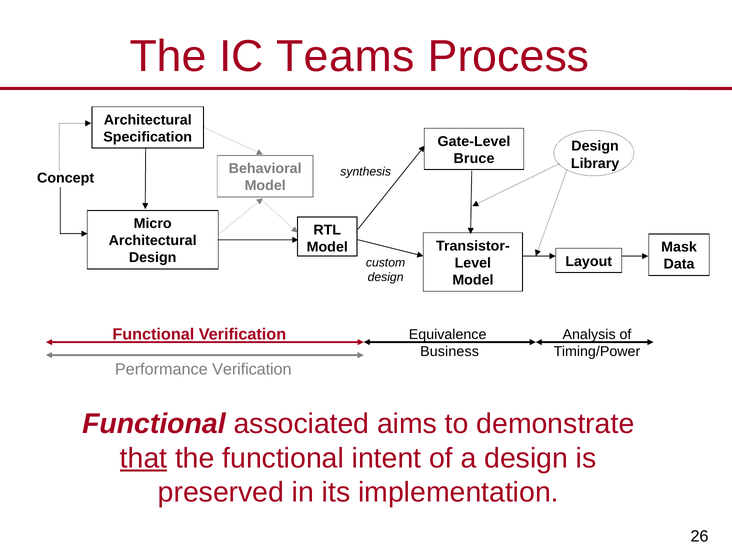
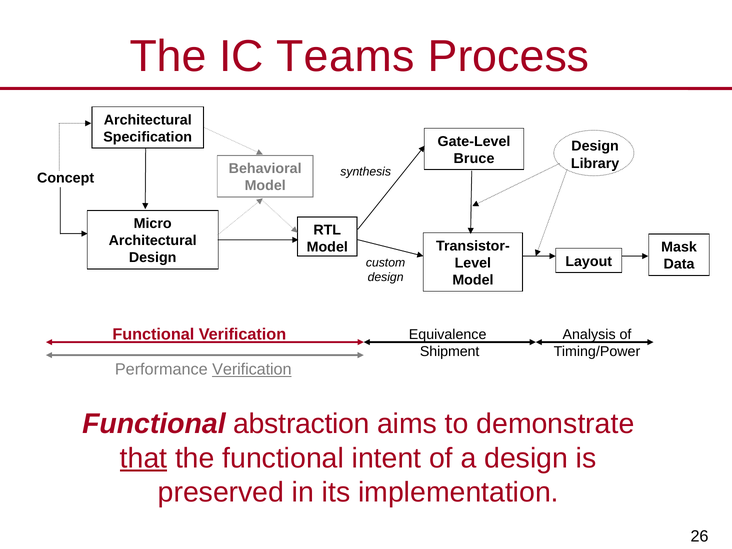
Business: Business -> Shipment
Verification at (252, 370) underline: none -> present
associated: associated -> abstraction
